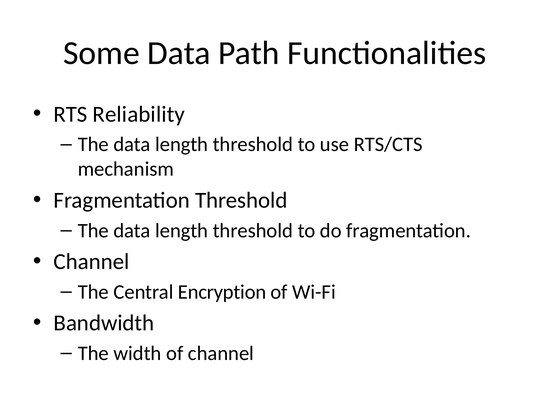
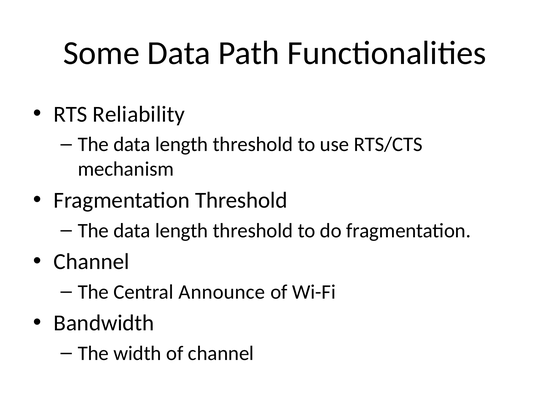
Encryption: Encryption -> Announce
